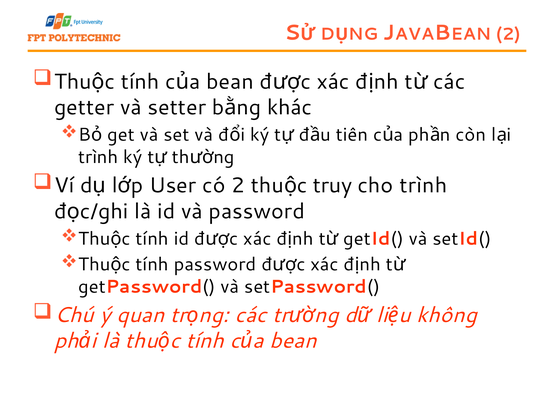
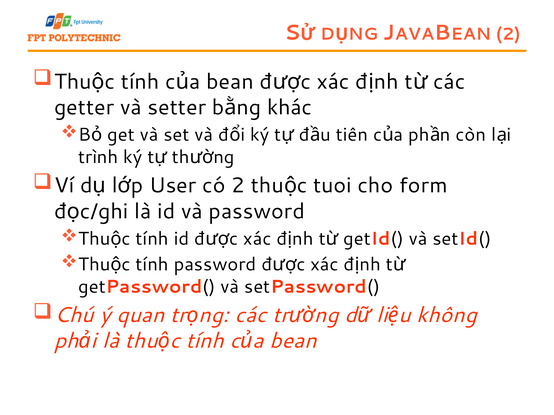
truy: truy -> tuoi
cho trình: trình -> form
